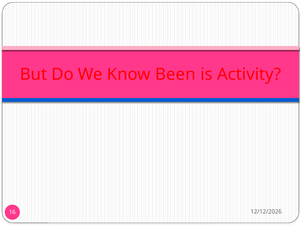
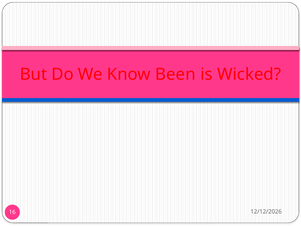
Activity: Activity -> Wicked
